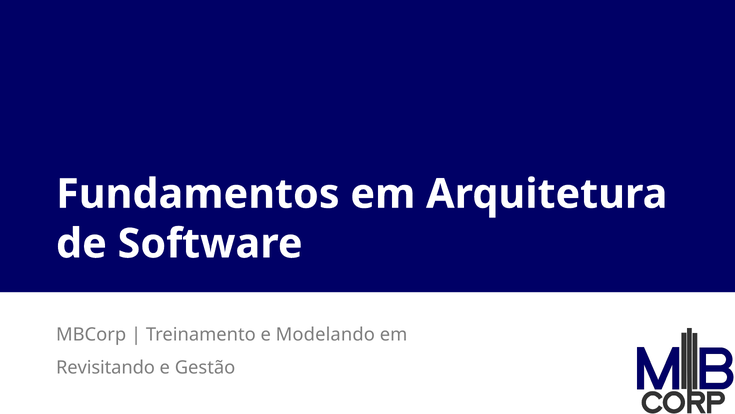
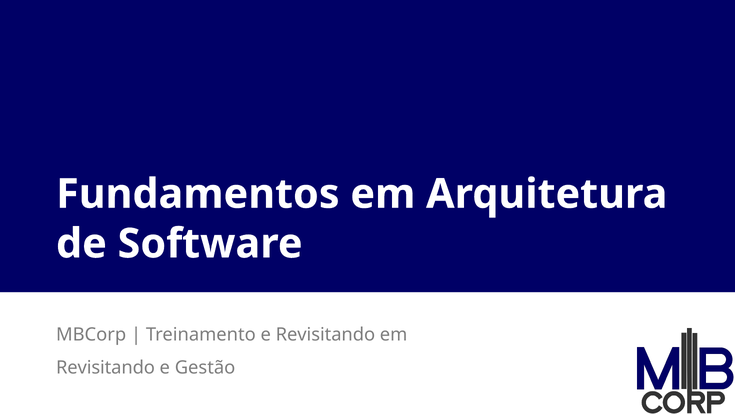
e Modelando: Modelando -> Revisitando
